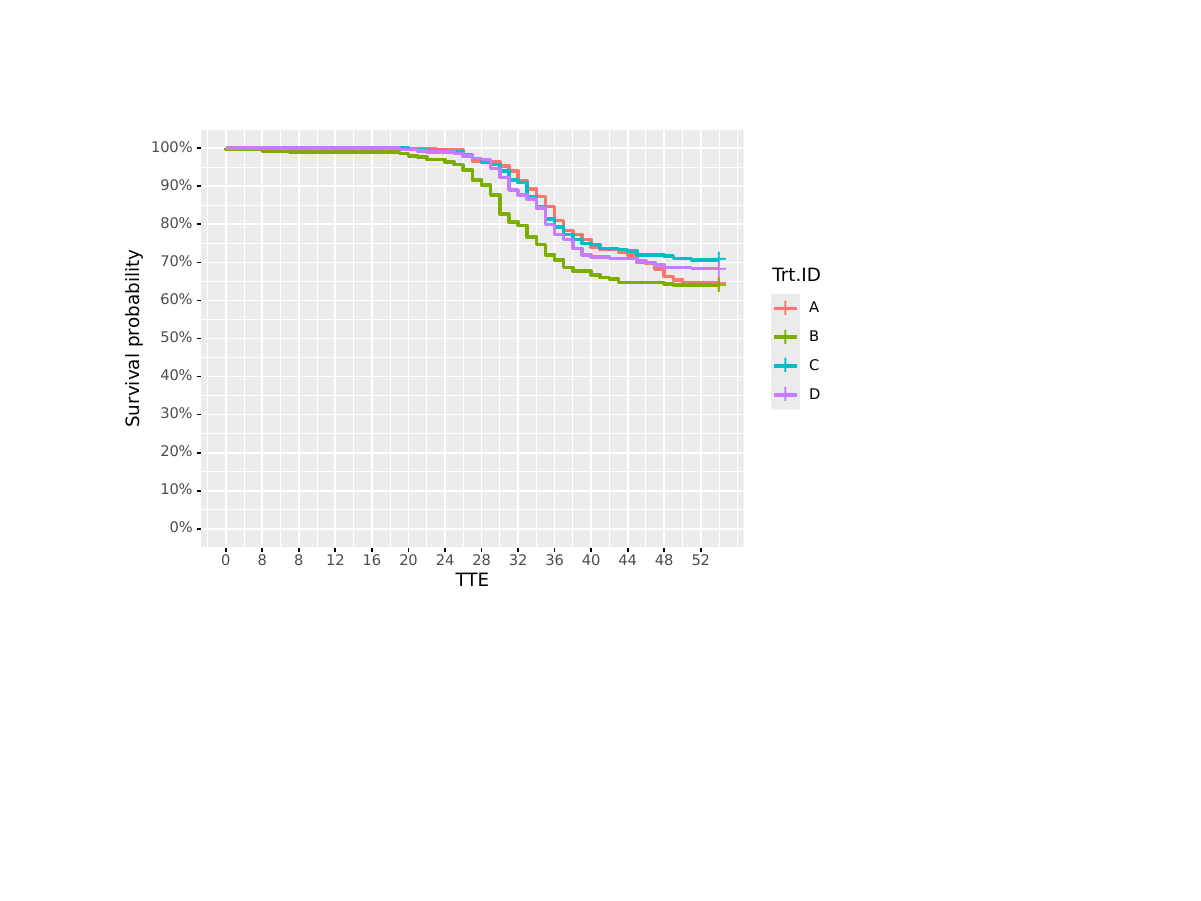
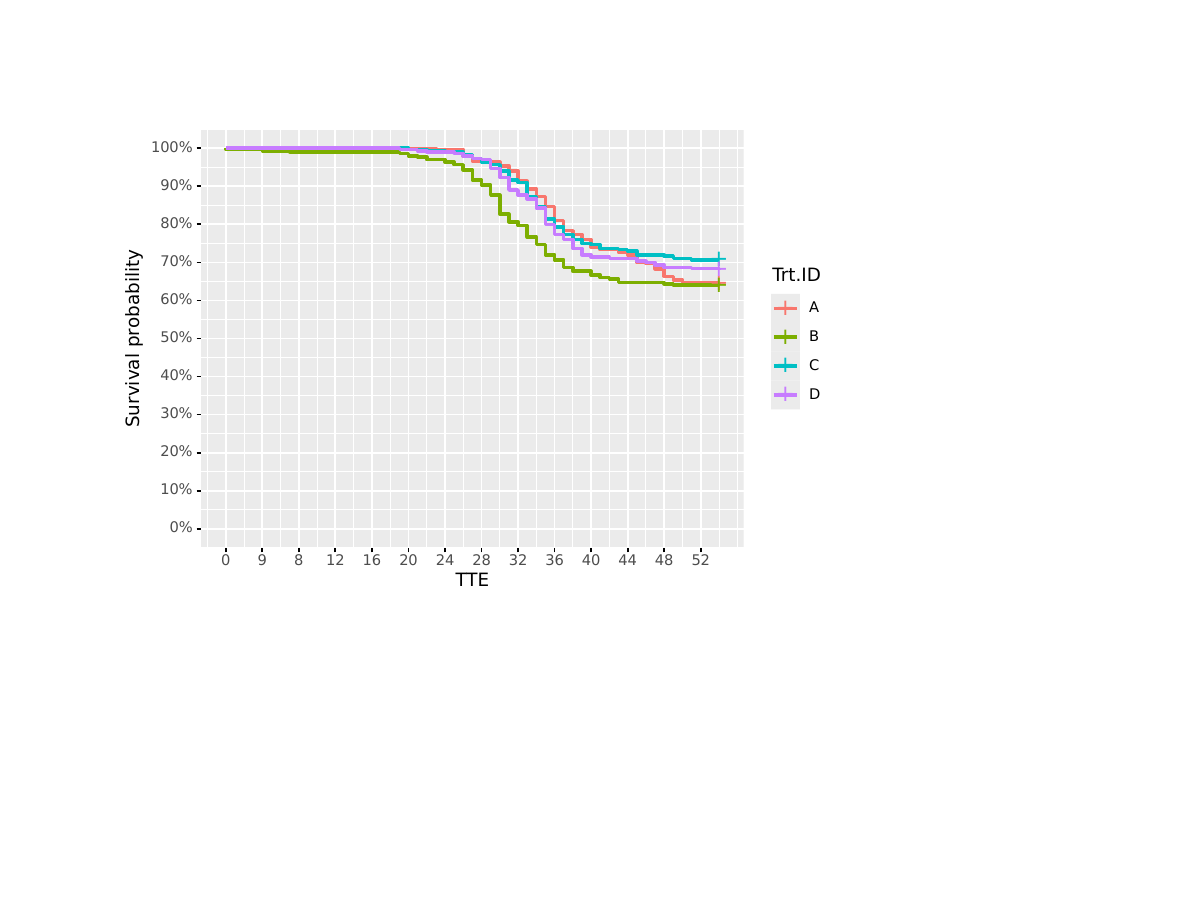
0 8: 8 -> 9
